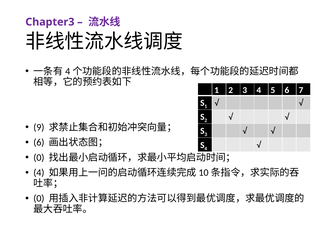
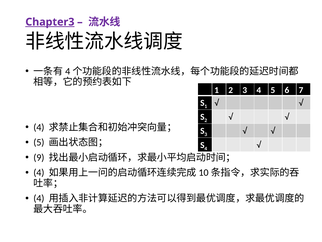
Chapter3 underline: none -> present
9 at (39, 127): 9 -> 4
6 at (39, 142): 6 -> 5
0 at (39, 157): 0 -> 9
0 at (39, 198): 0 -> 4
